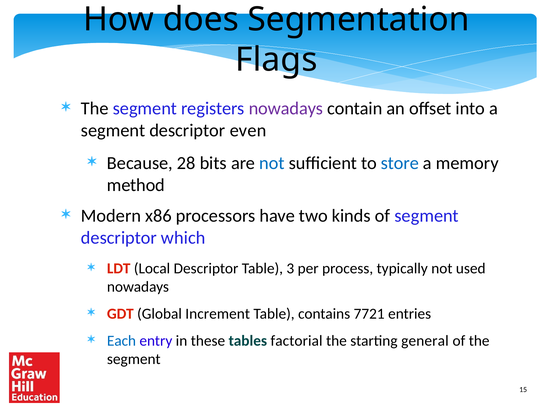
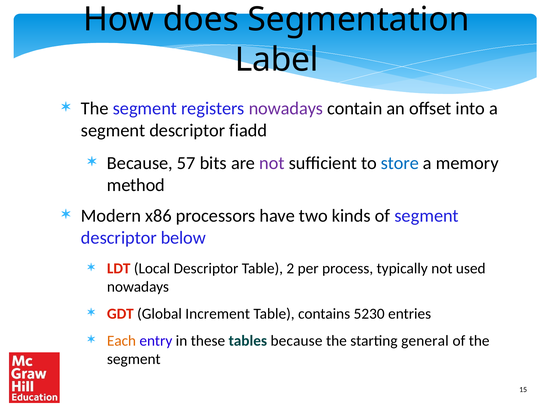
Flags: Flags -> Label
even: even -> fiadd
28: 28 -> 57
not at (272, 163) colour: blue -> purple
which: which -> below
3: 3 -> 2
7721: 7721 -> 5230
Each colour: blue -> orange
tables factorial: factorial -> because
